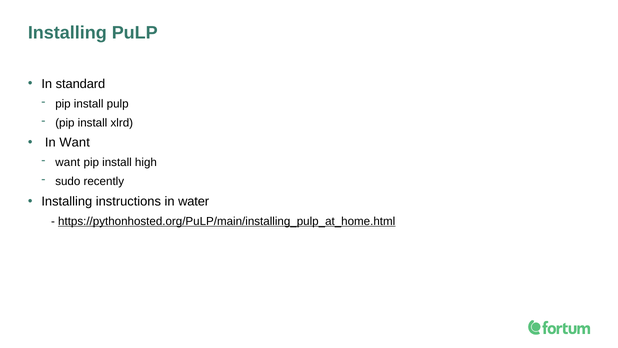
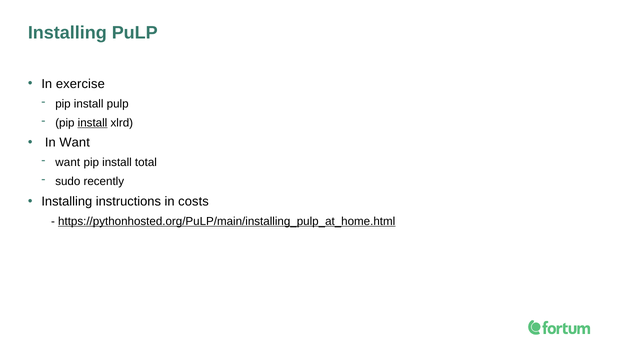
standard: standard -> exercise
install at (93, 123) underline: none -> present
high: high -> total
water: water -> costs
